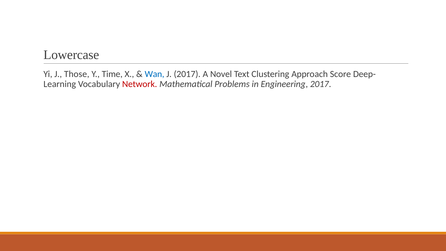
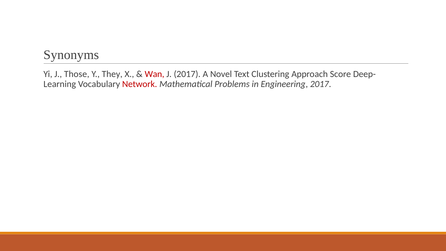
Lowercase: Lowercase -> Synonyms
Time: Time -> They
Wan colour: blue -> red
